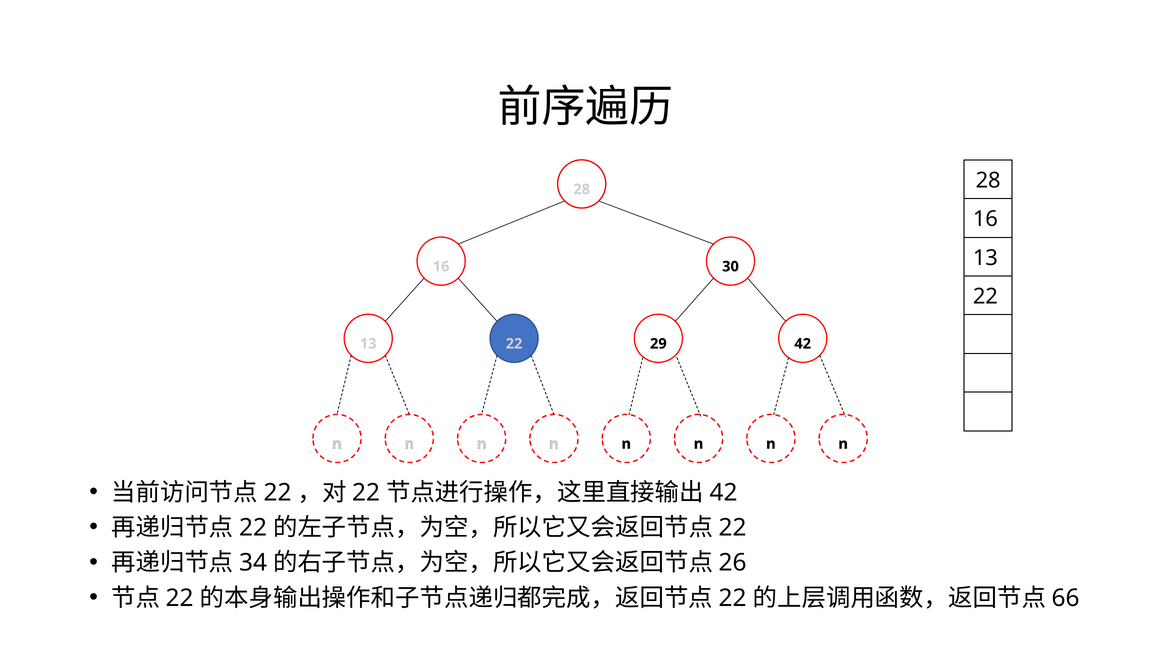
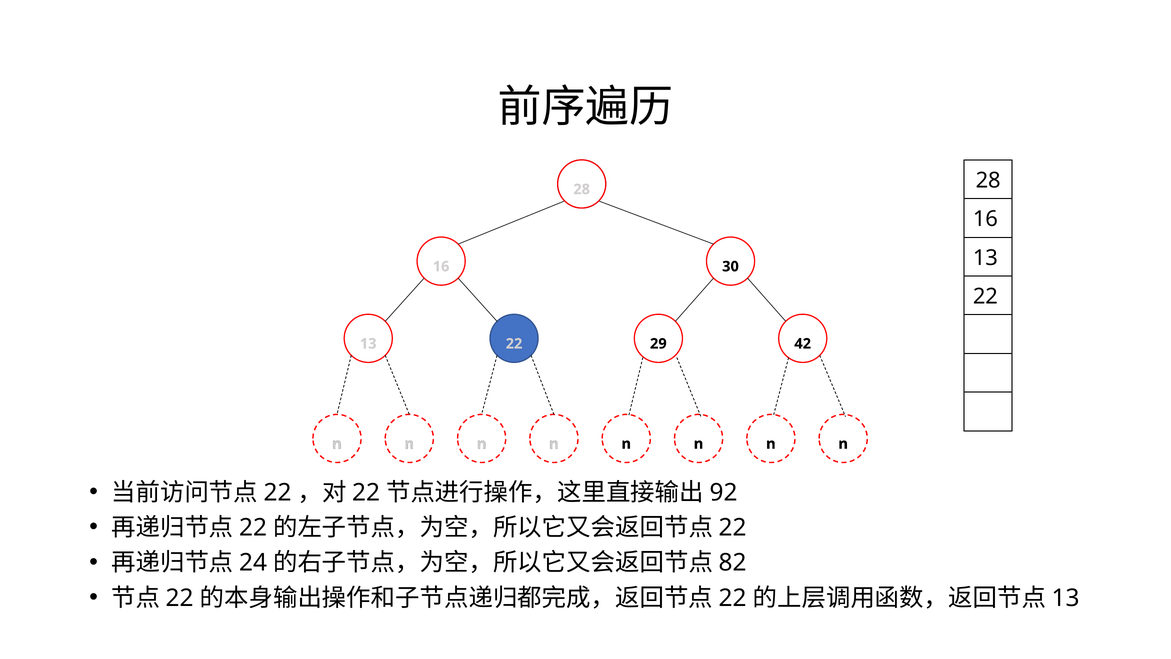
42 at (724, 492): 42 -> 92
34: 34 -> 24
26: 26 -> 82
66 at (1066, 598): 66 -> 13
